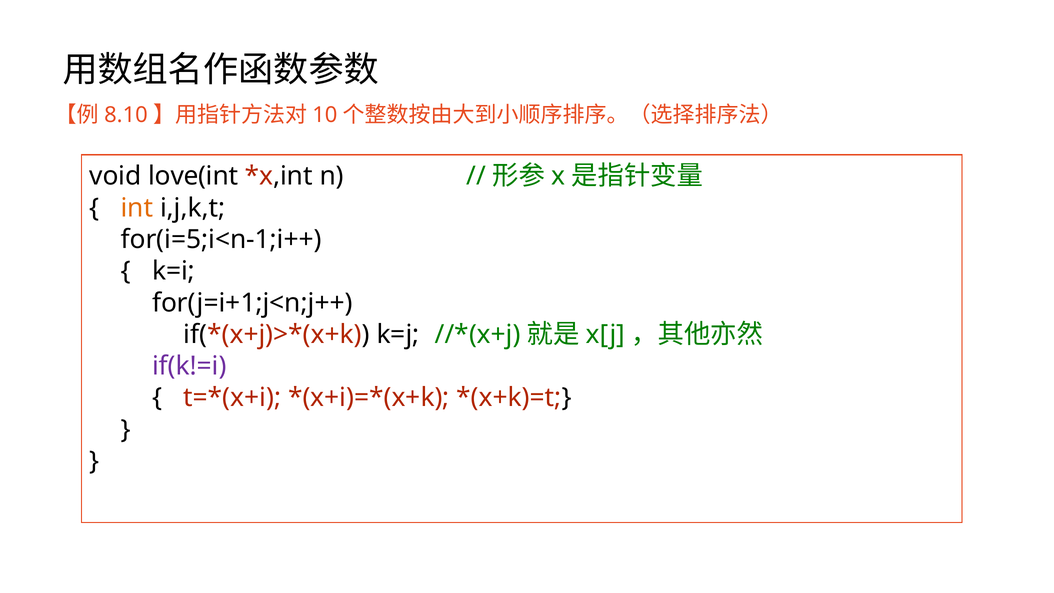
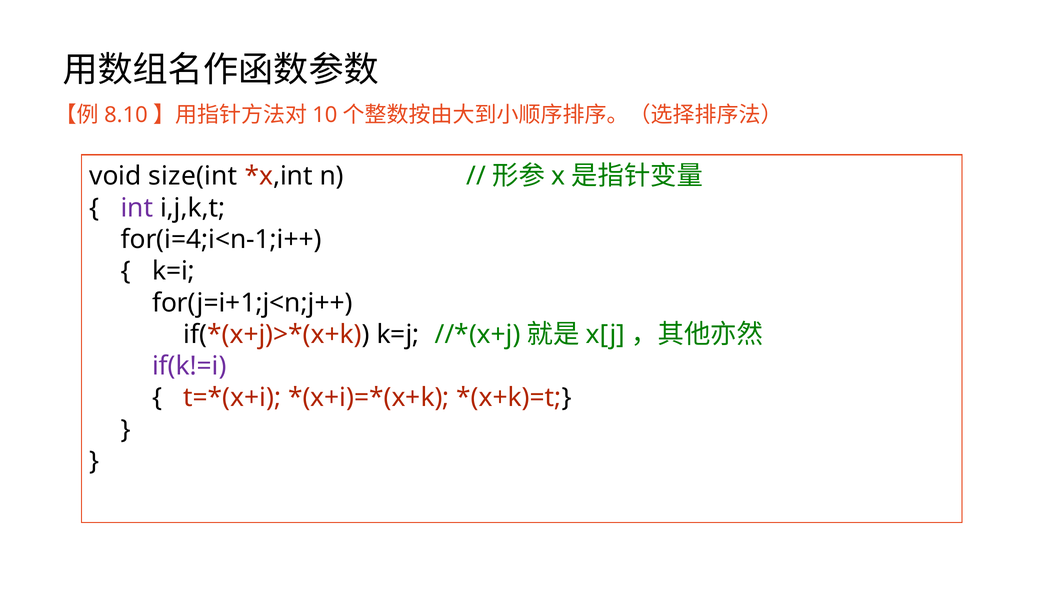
love(int: love(int -> size(int
int colour: orange -> purple
for(i=5;i<n-1;i++: for(i=5;i<n-1;i++ -> for(i=4;i<n-1;i++
